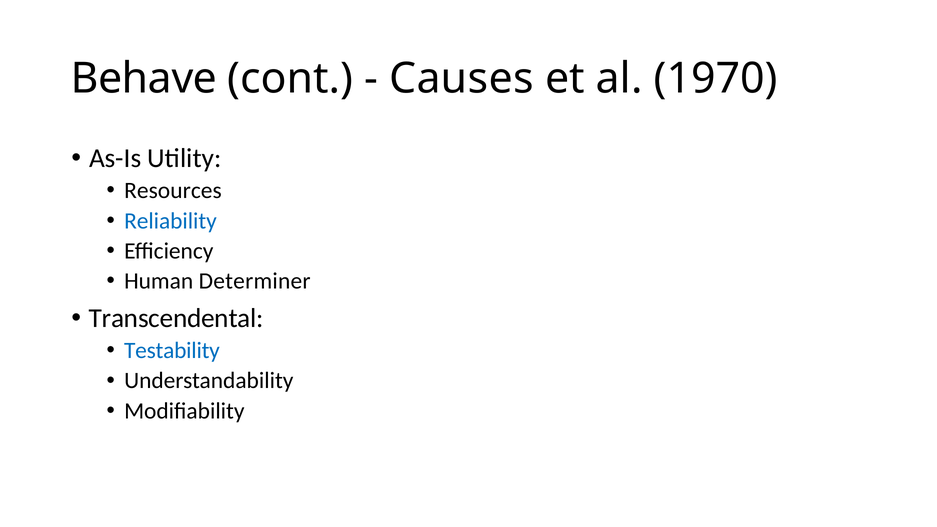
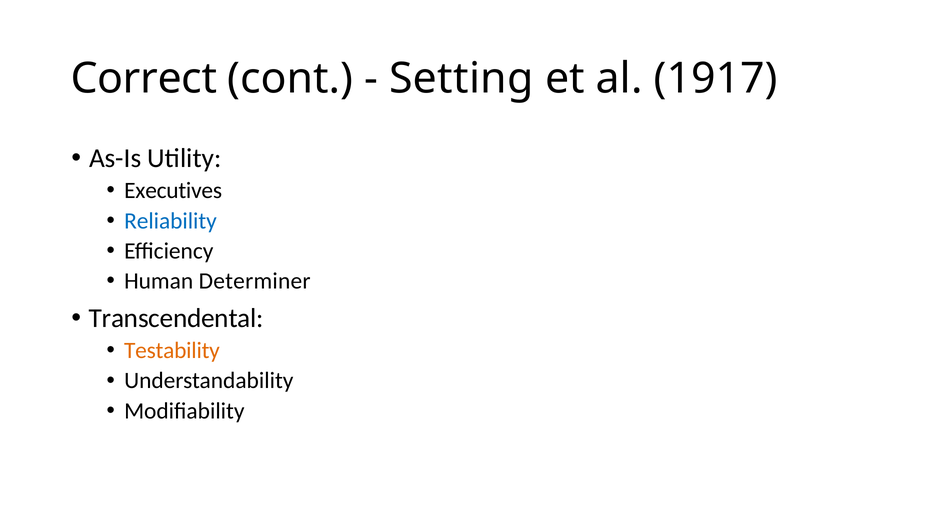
Behave: Behave -> Correct
Causes: Causes -> Setting
1970: 1970 -> 1917
Resources: Resources -> Executives
Testability colour: blue -> orange
